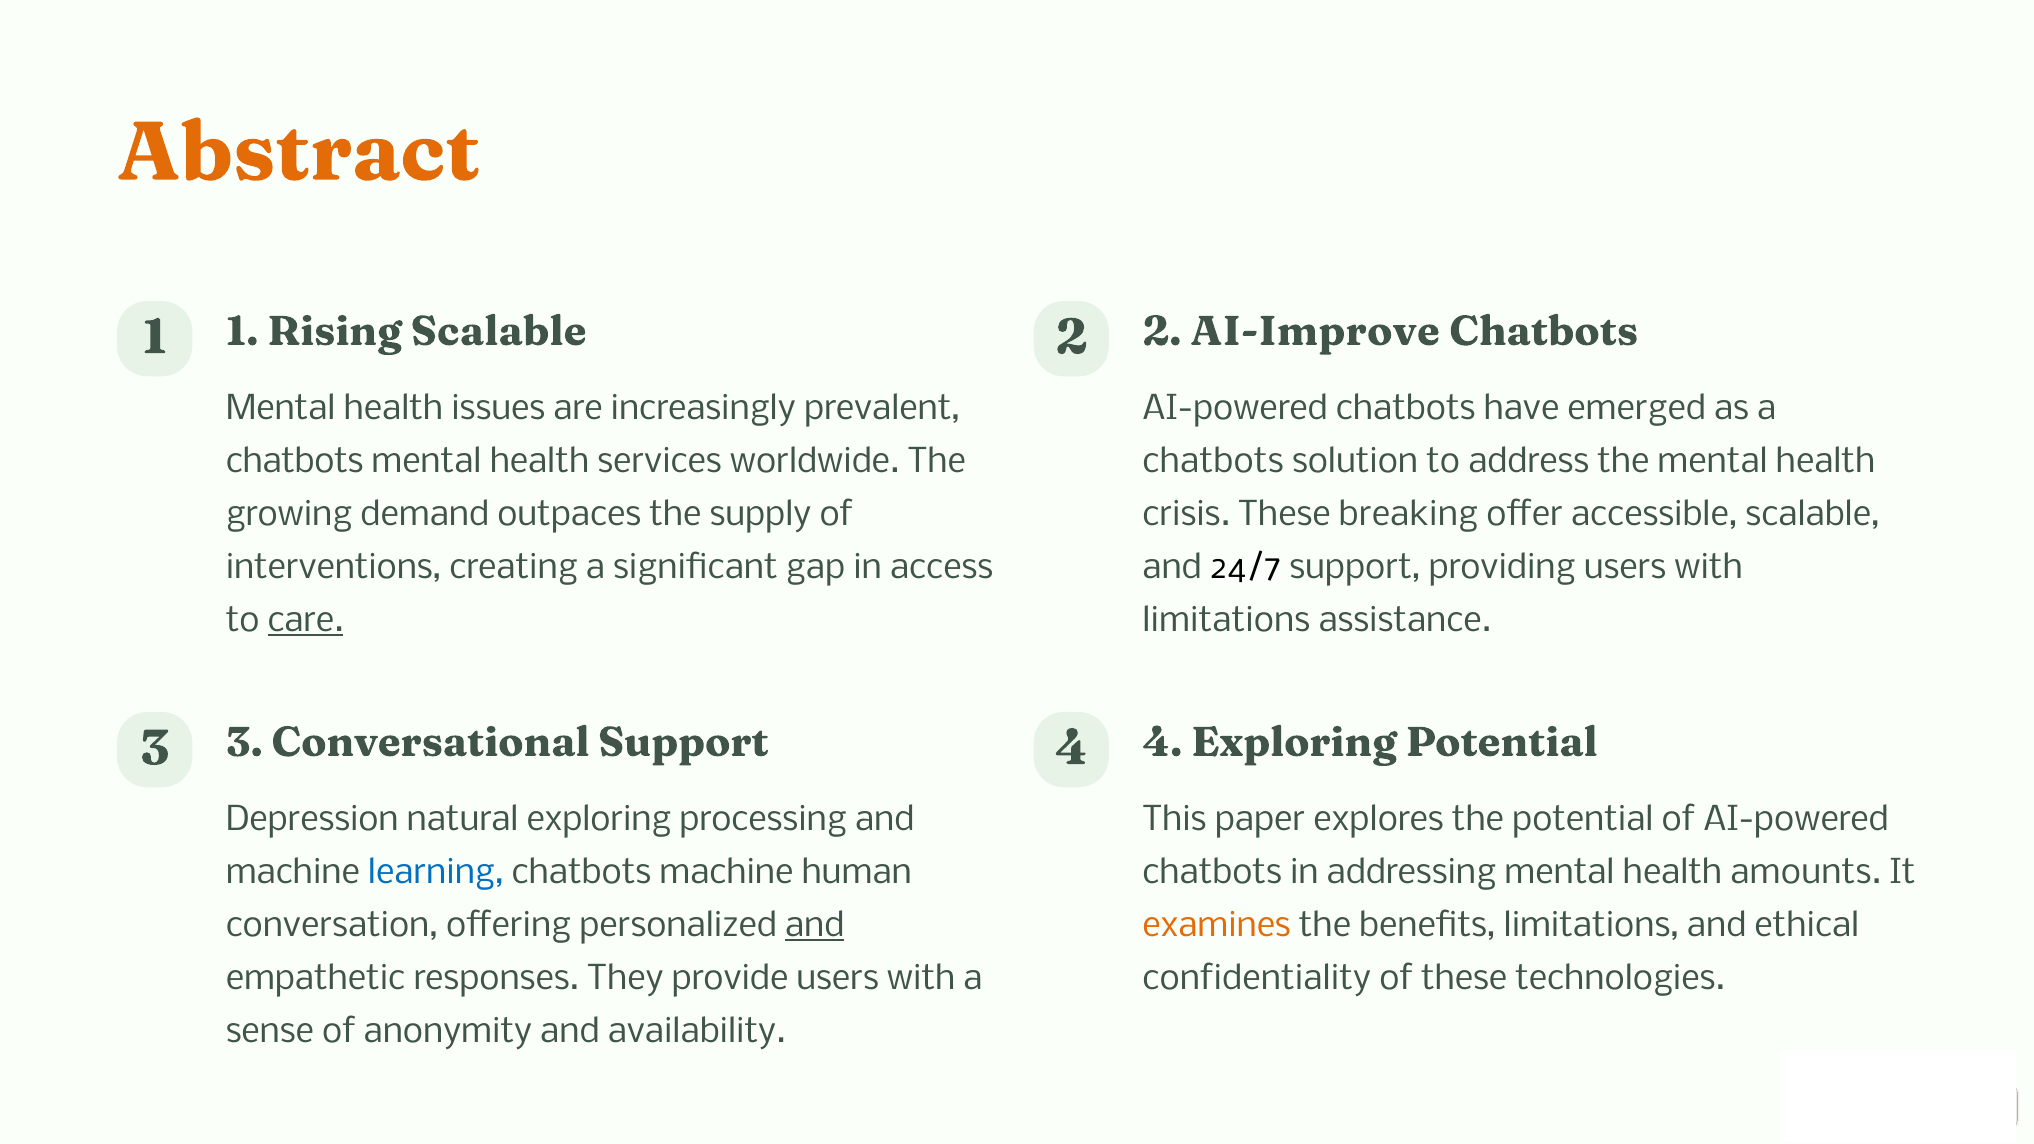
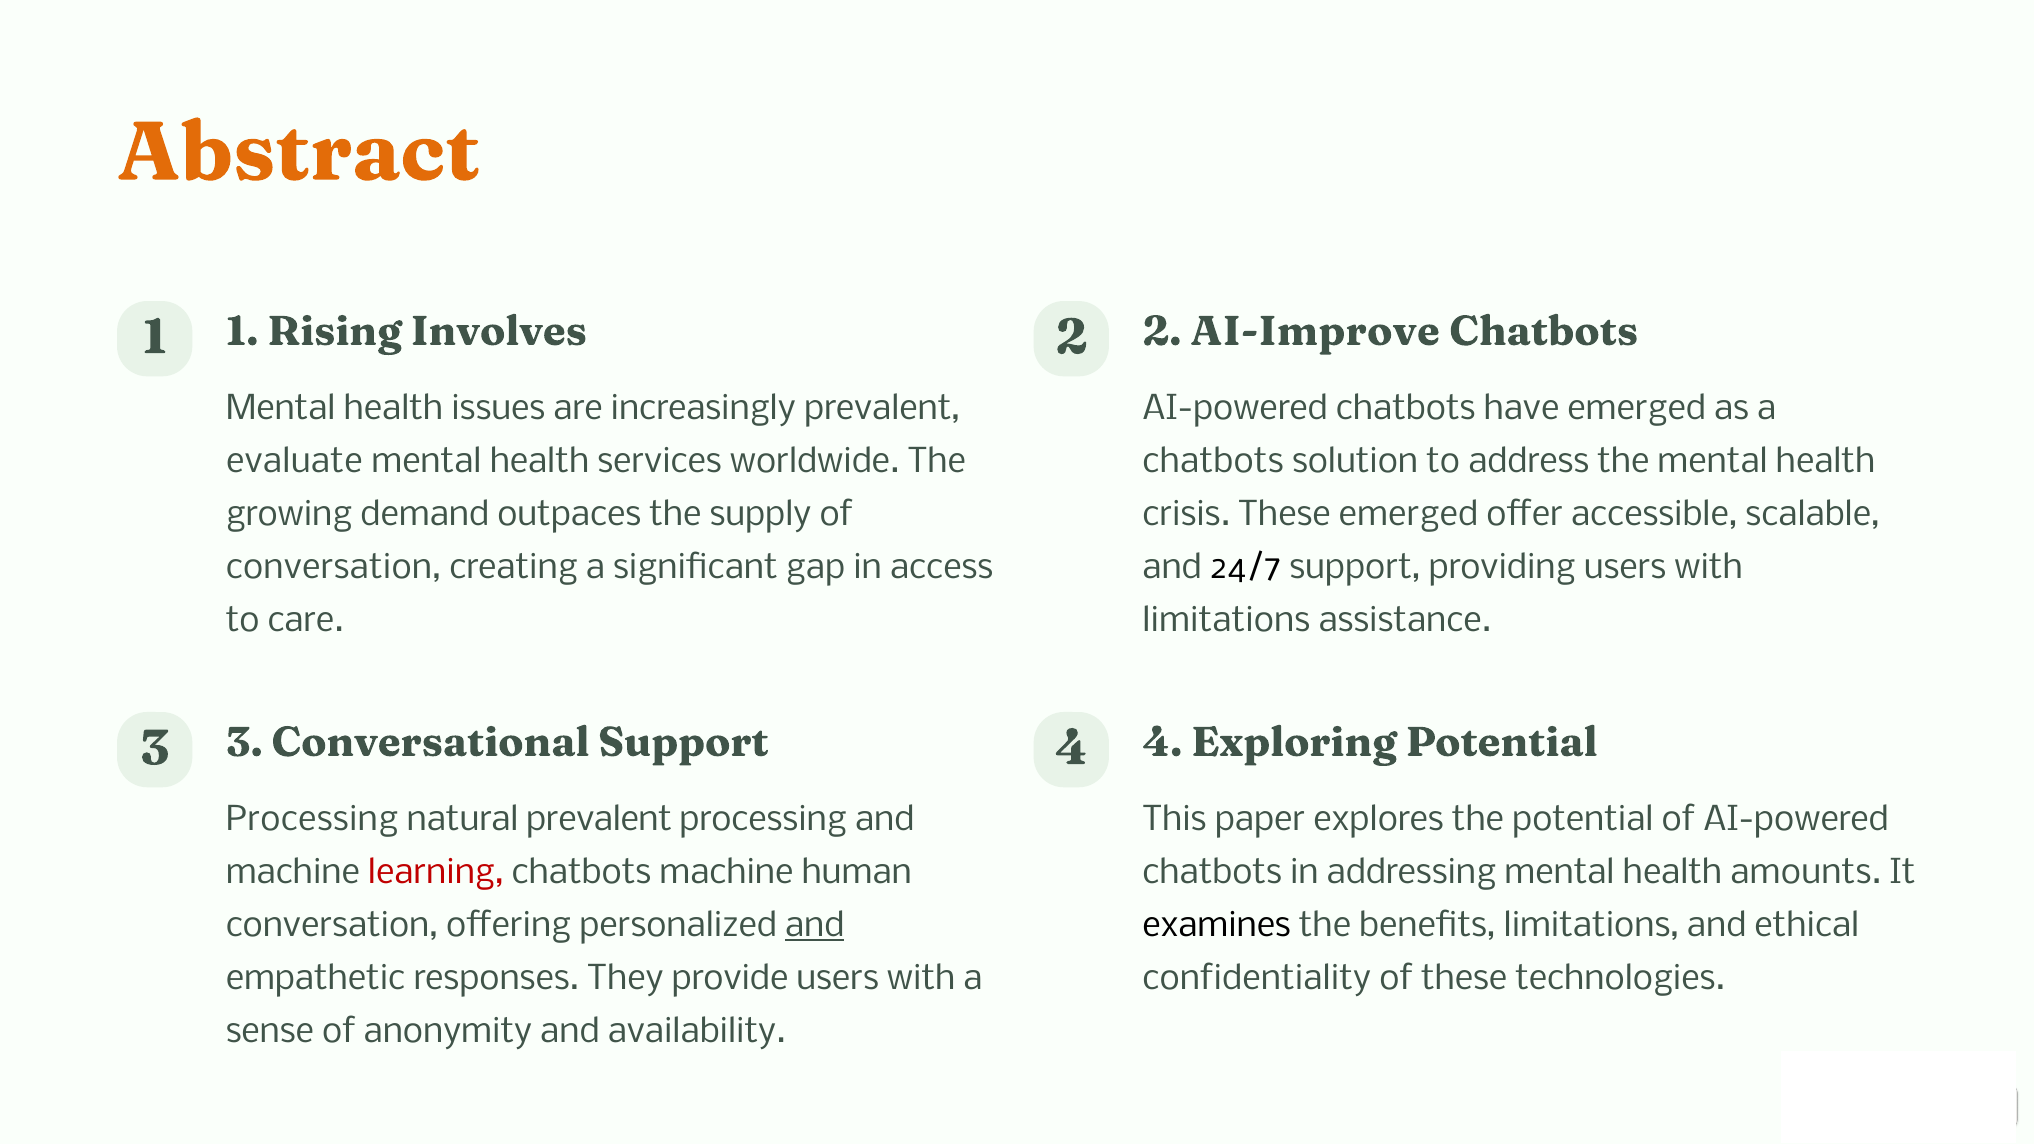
Rising Scalable: Scalable -> Involves
chatbots at (295, 462): chatbots -> evaluate
These breaking: breaking -> emerged
interventions at (334, 568): interventions -> conversation
care underline: present -> none
Depression at (312, 820): Depression -> Processing
natural exploring: exploring -> prevalent
learning colour: blue -> red
examines colour: orange -> black
